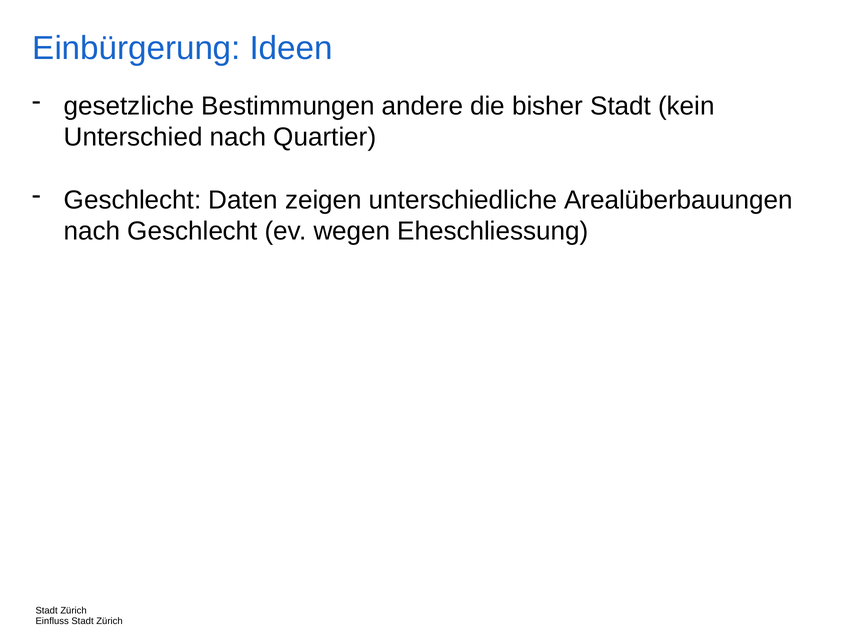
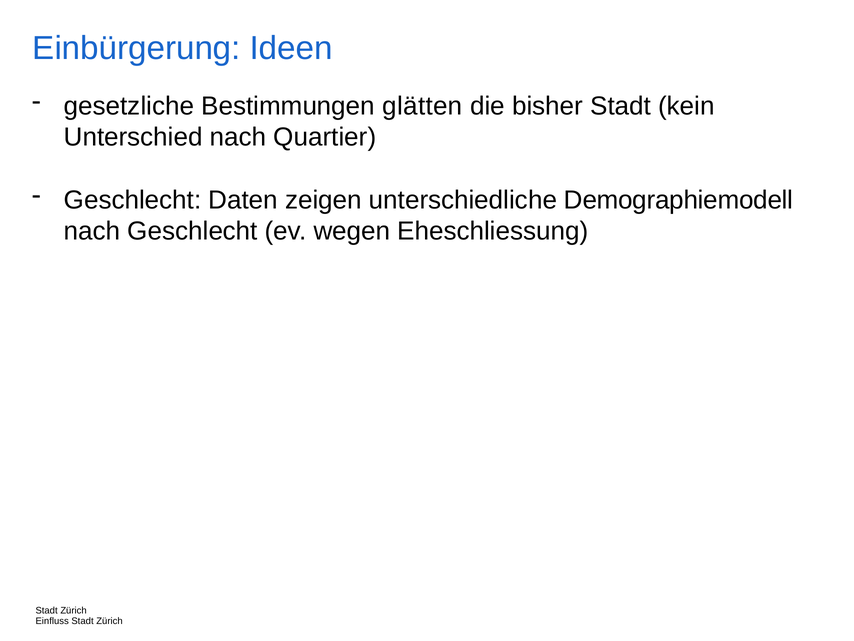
andere: andere -> glätten
Arealüberbauungen: Arealüberbauungen -> Demographiemodell
